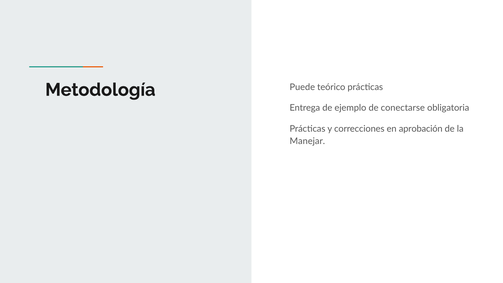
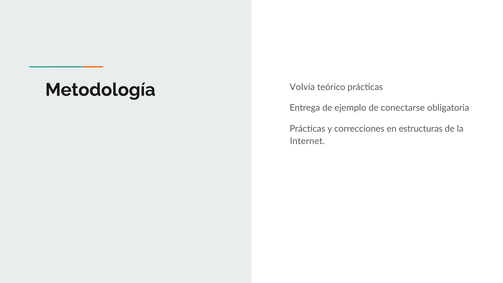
Puede: Puede -> Volvía
aprobación: aprobación -> estructuras
Manejar: Manejar -> Internet
